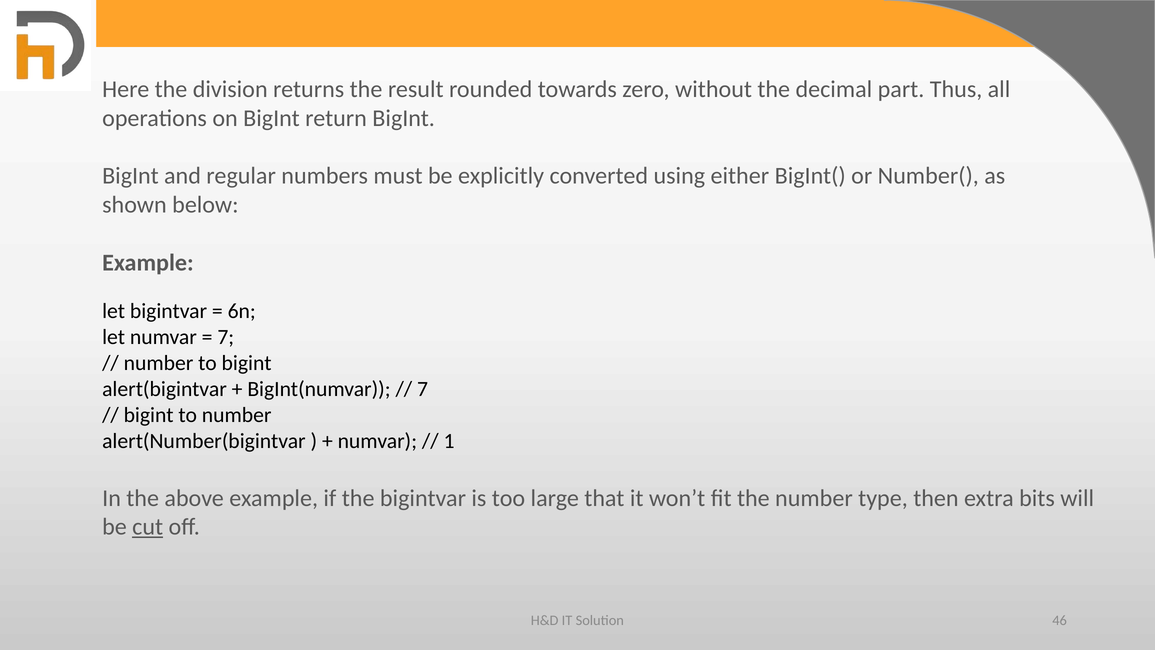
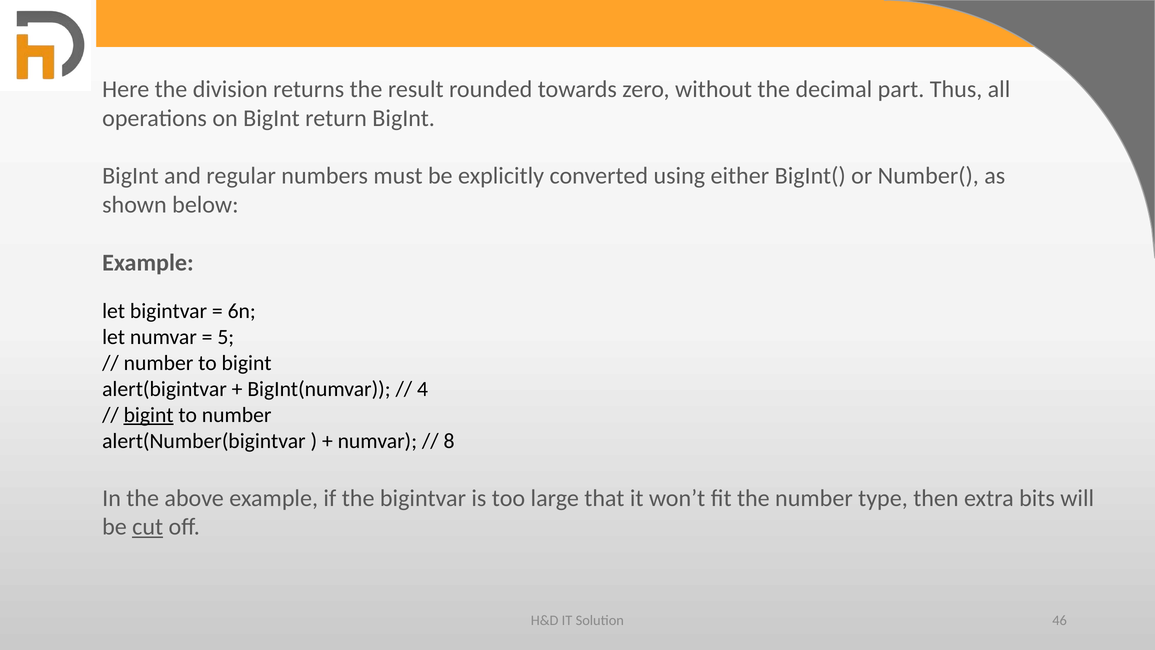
7 at (226, 337): 7 -> 5
7 at (423, 389): 7 -> 4
bigint at (149, 415) underline: none -> present
1: 1 -> 8
